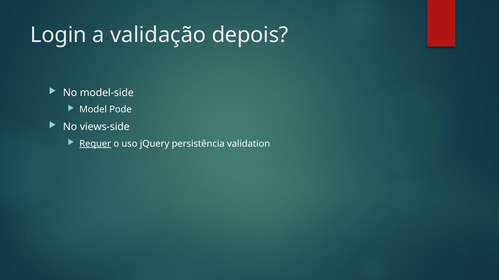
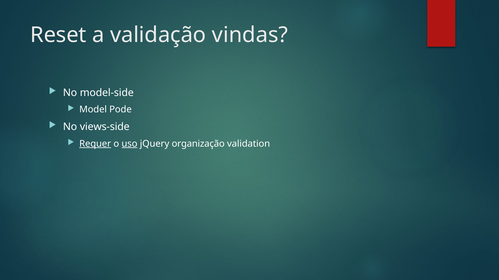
Login: Login -> Reset
depois: depois -> vindas
uso underline: none -> present
persistência: persistência -> organização
